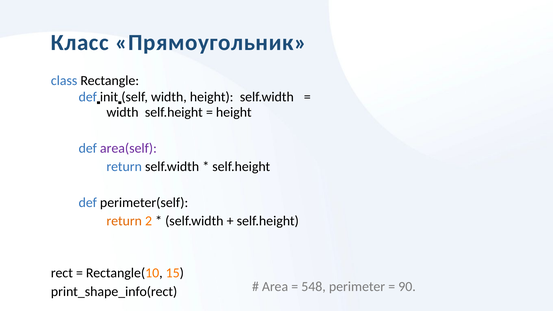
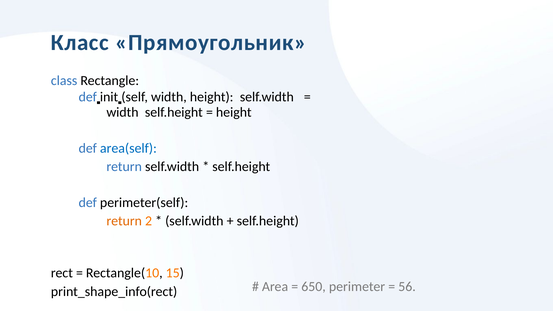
area(self colour: purple -> blue
548: 548 -> 650
90: 90 -> 56
